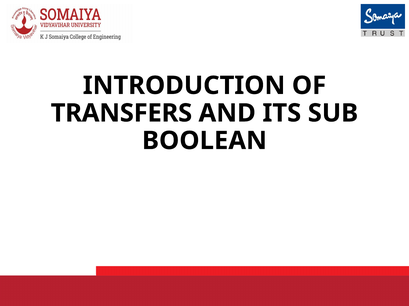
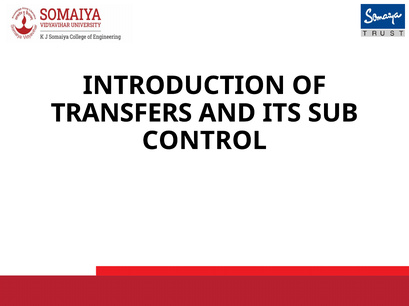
BOOLEAN: BOOLEAN -> CONTROL
